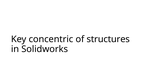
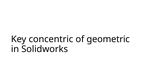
structures: structures -> geometric
